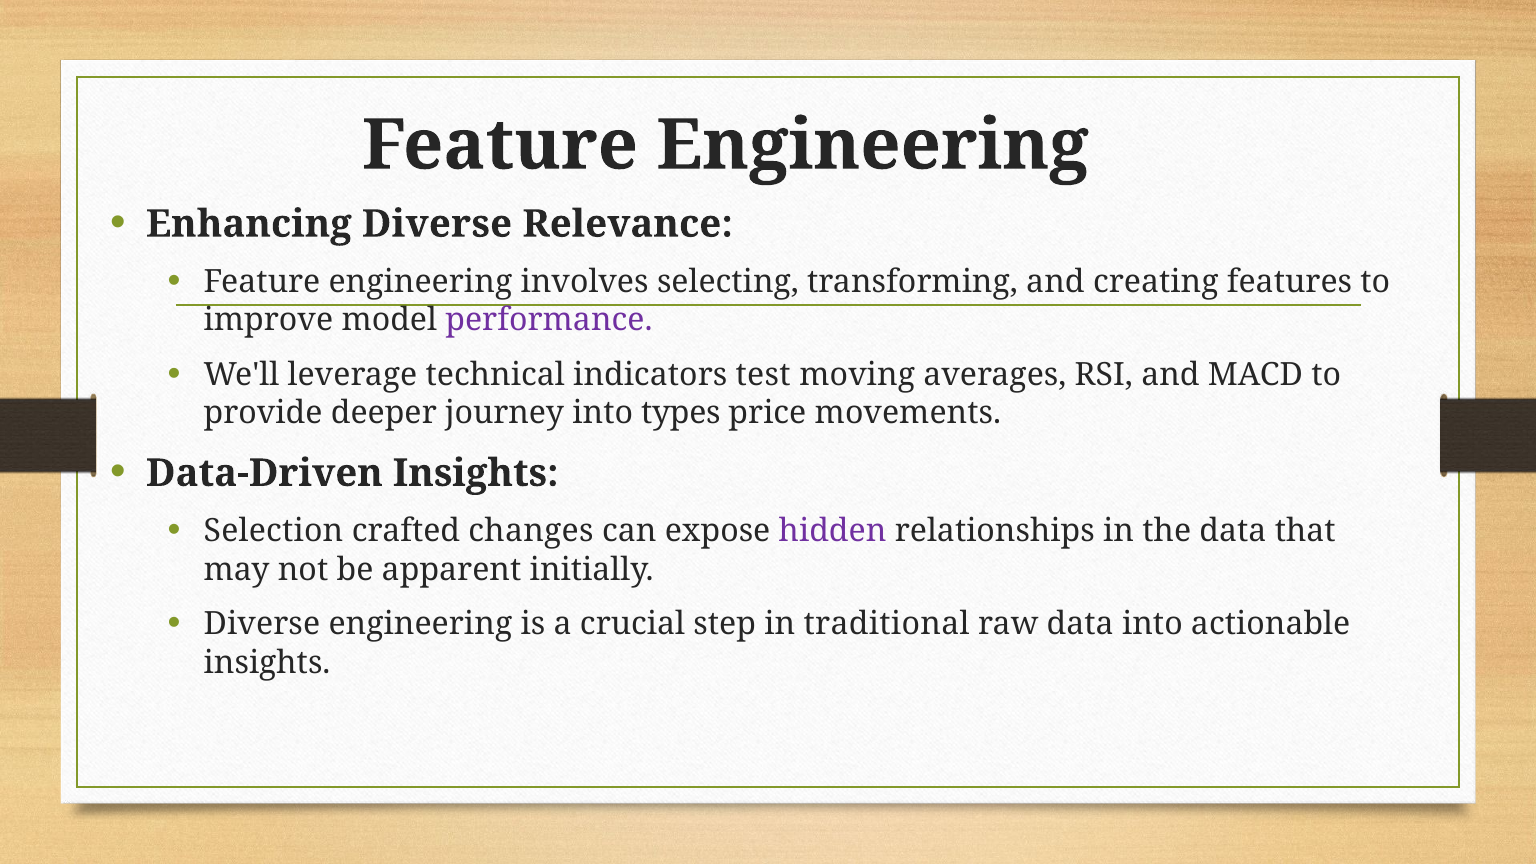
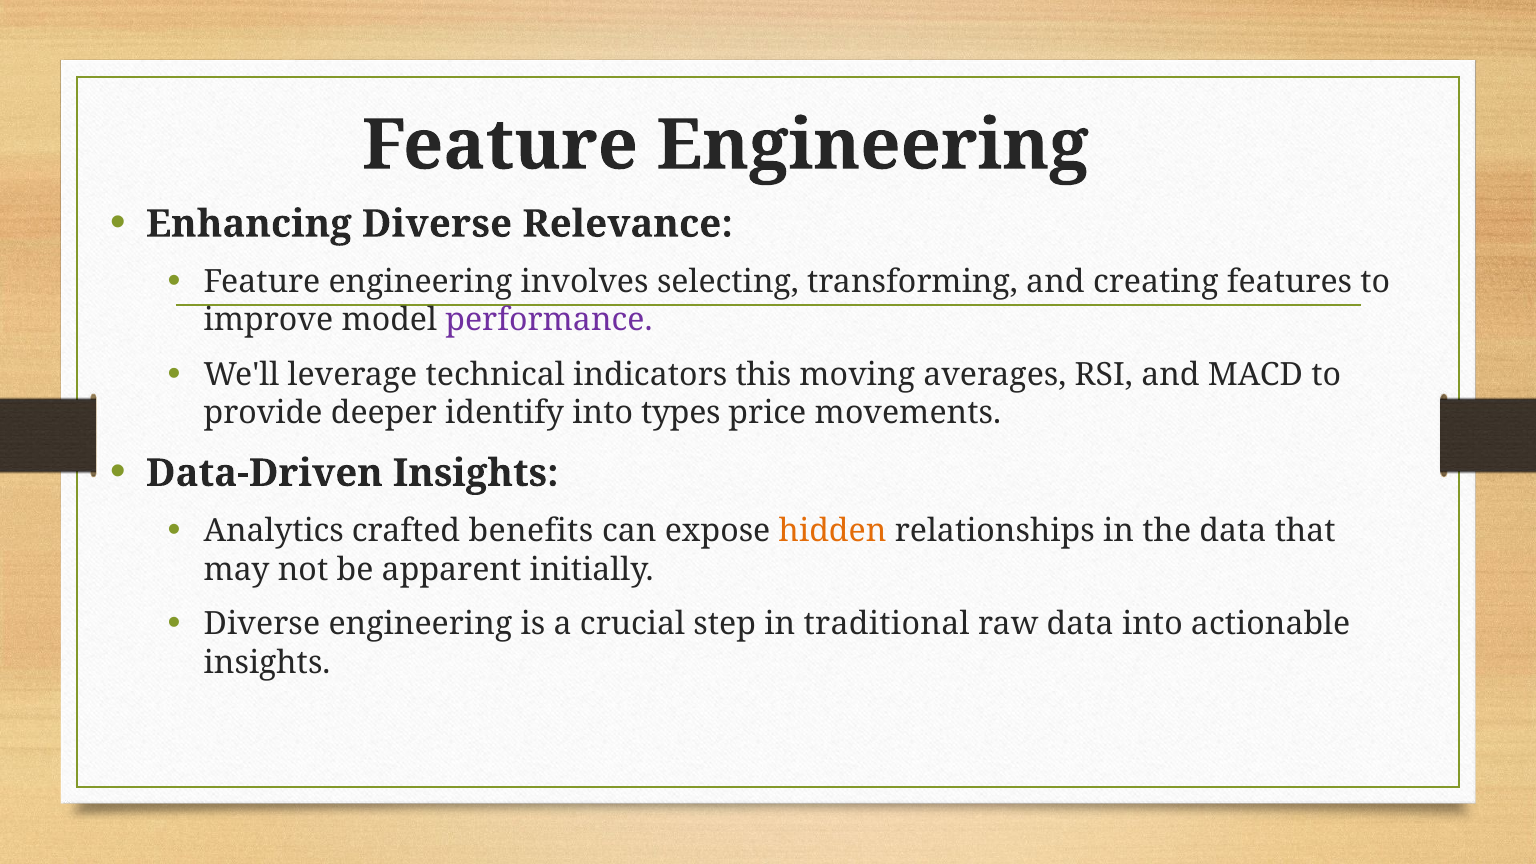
test: test -> this
journey: journey -> identify
Selection: Selection -> Analytics
changes: changes -> benefits
hidden colour: purple -> orange
